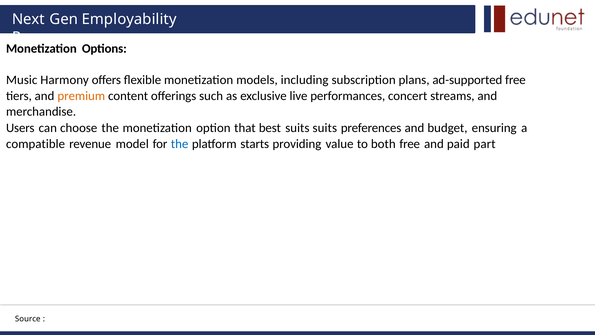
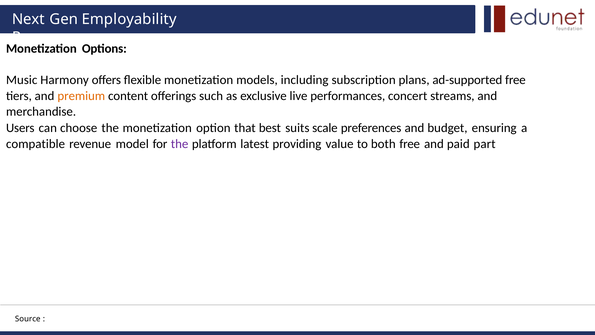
suits suits: suits -> scale
the at (180, 144) colour: blue -> purple
starts: starts -> latest
